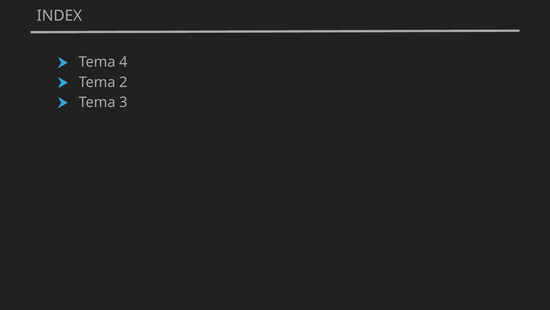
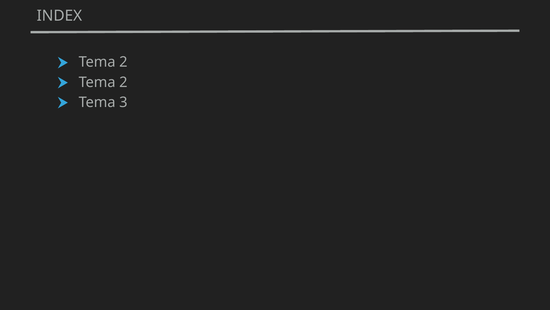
4 at (123, 62): 4 -> 2
